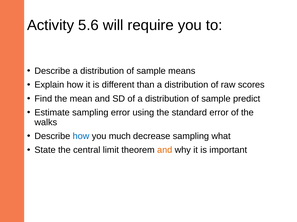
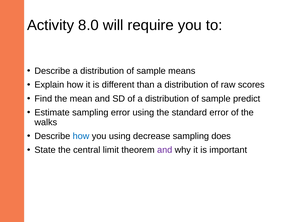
5.6: 5.6 -> 8.0
you much: much -> using
what: what -> does
and at (165, 150) colour: orange -> purple
